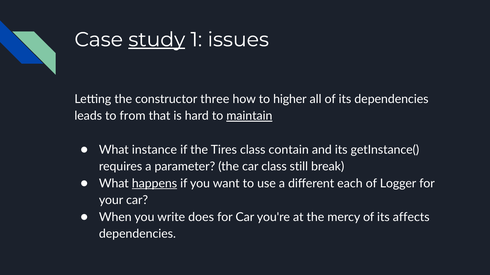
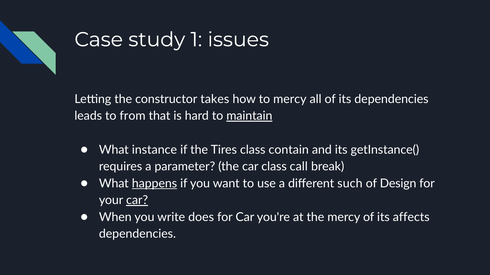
study underline: present -> none
three: three -> takes
to higher: higher -> mercy
still: still -> call
each: each -> such
Logger: Logger -> Design
car at (137, 201) underline: none -> present
